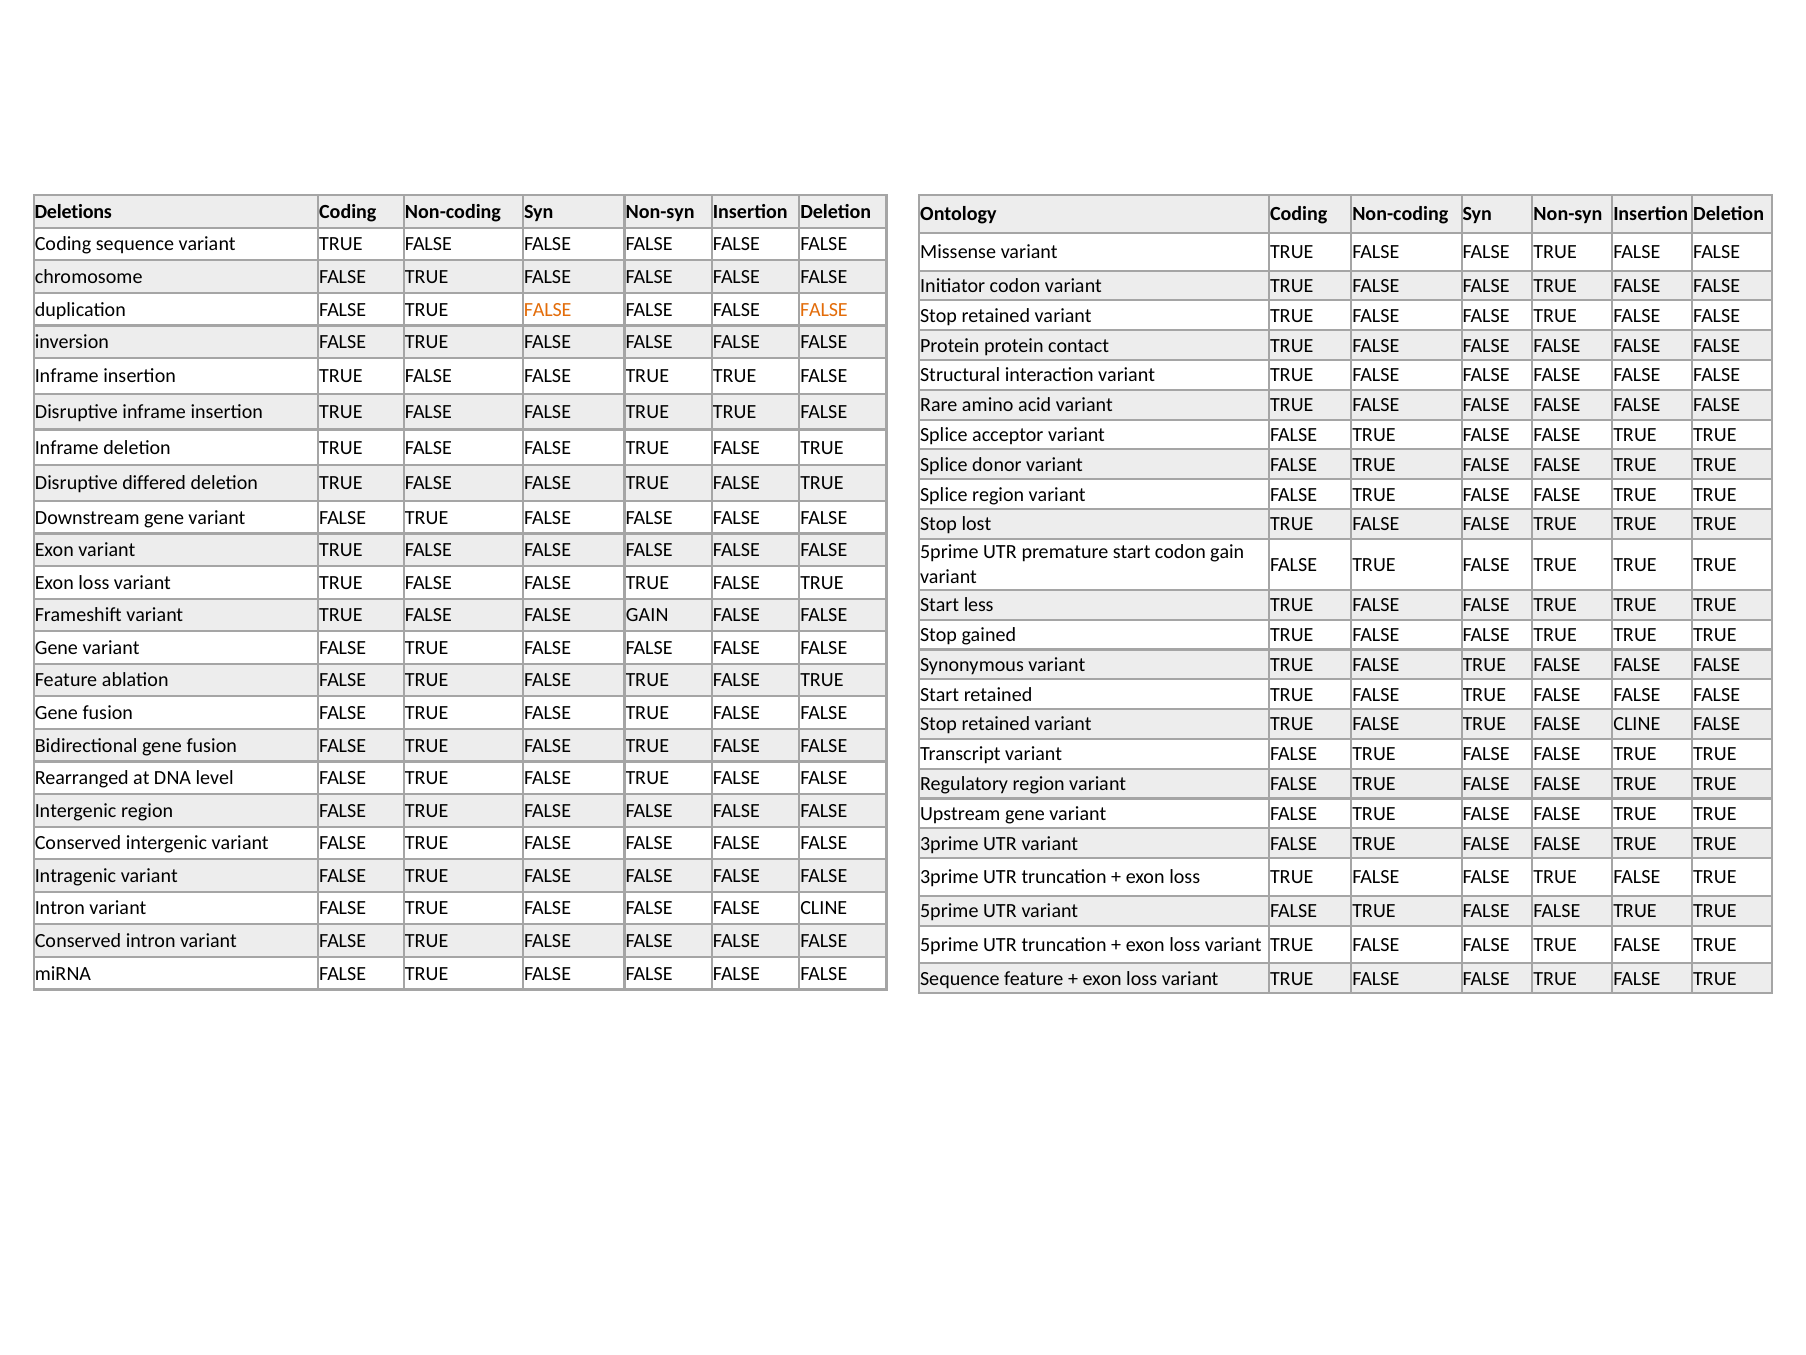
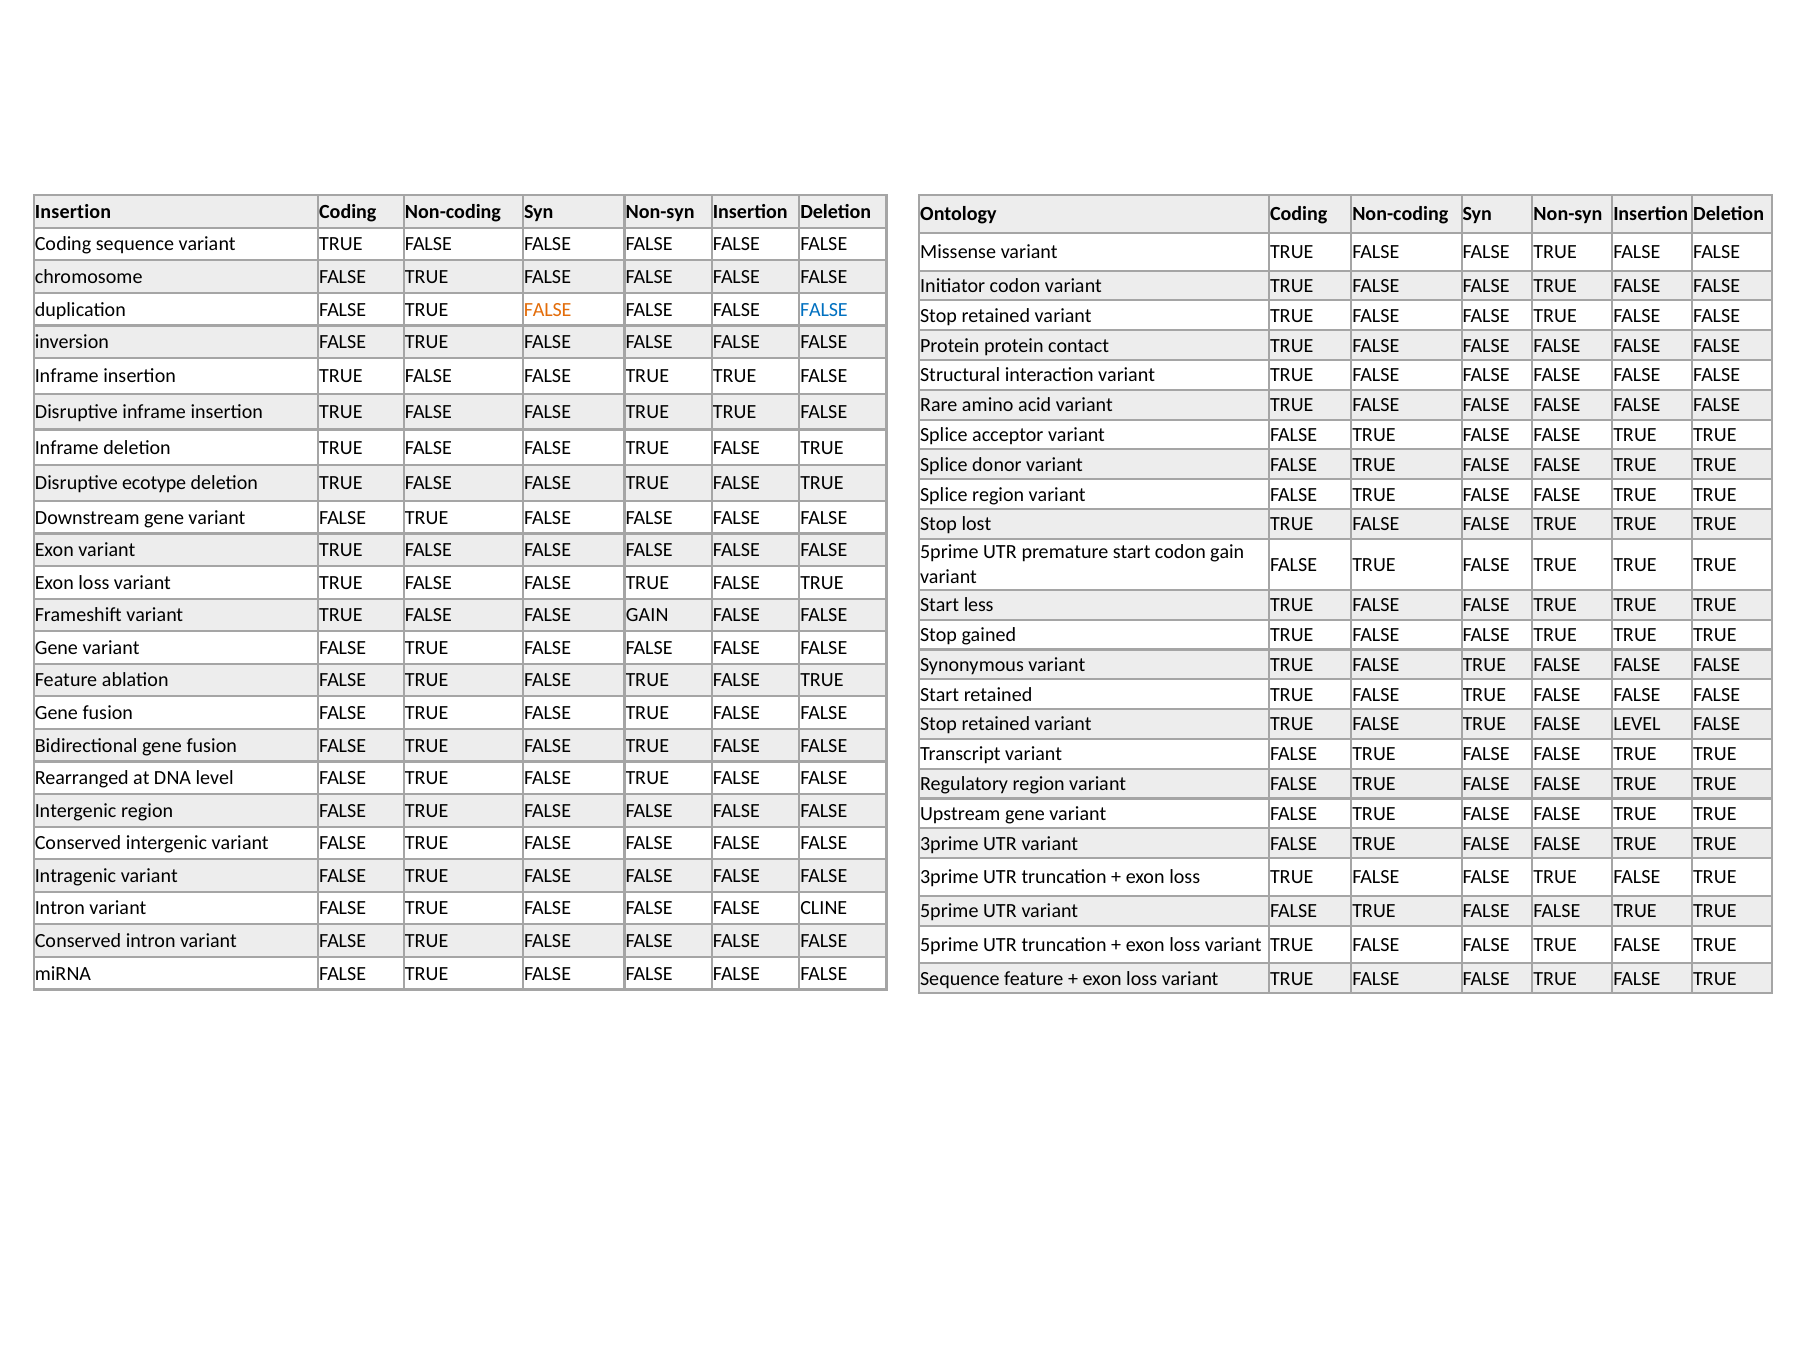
Deletions at (73, 212): Deletions -> Insertion
FALSE at (824, 309) colour: orange -> blue
differed: differed -> ecotype
TRUE FALSE CLINE: CLINE -> LEVEL
